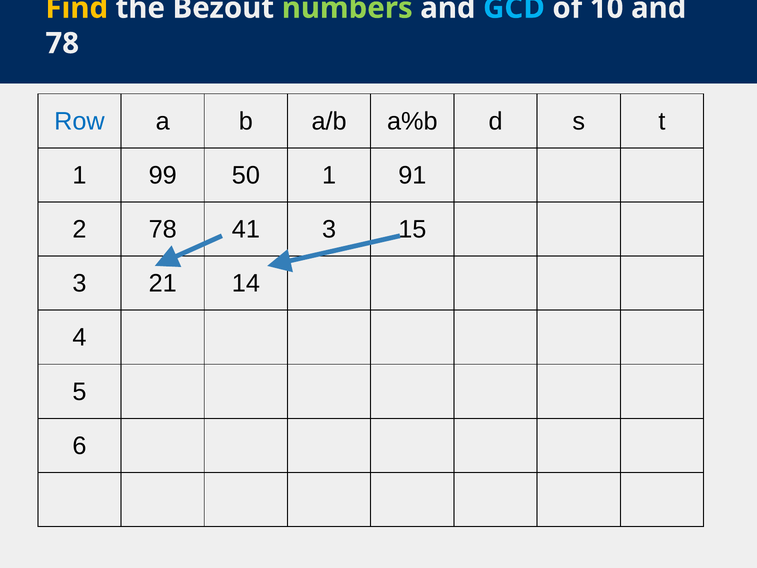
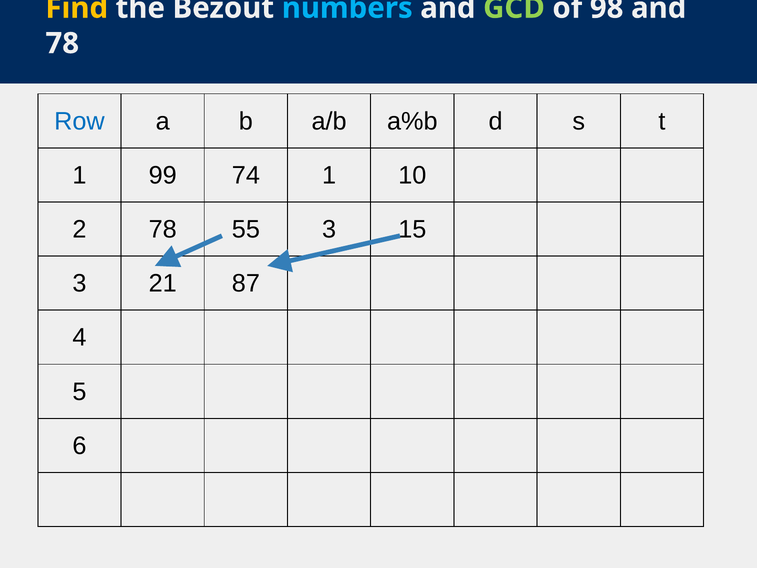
numbers colour: light green -> light blue
GCD colour: light blue -> light green
10: 10 -> 98
50: 50 -> 74
91: 91 -> 10
41: 41 -> 55
14: 14 -> 87
